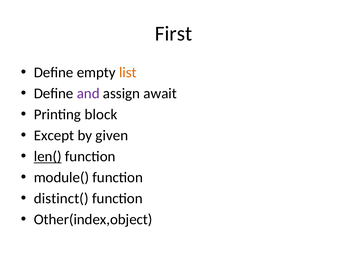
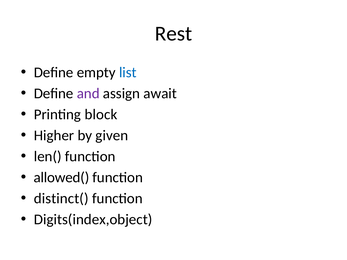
First: First -> Rest
list colour: orange -> blue
Except: Except -> Higher
len( underline: present -> none
module(: module( -> allowed(
Other(index,object: Other(index,object -> Digits(index,object
